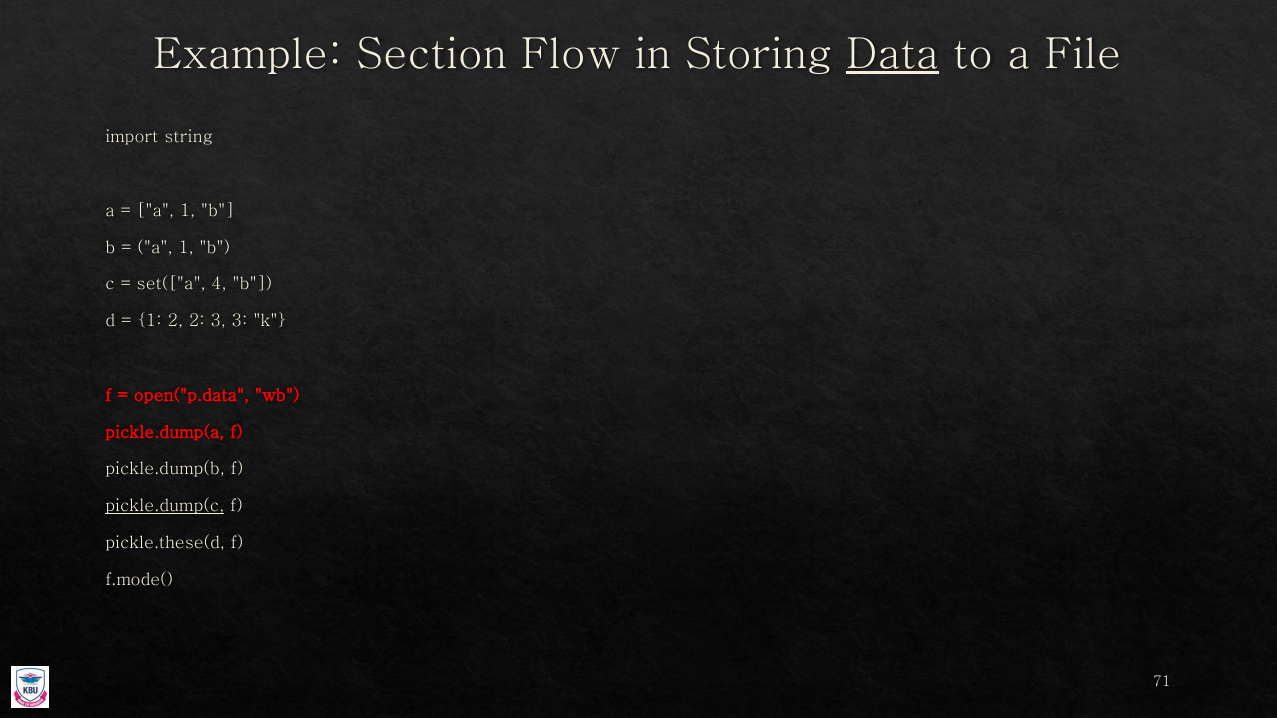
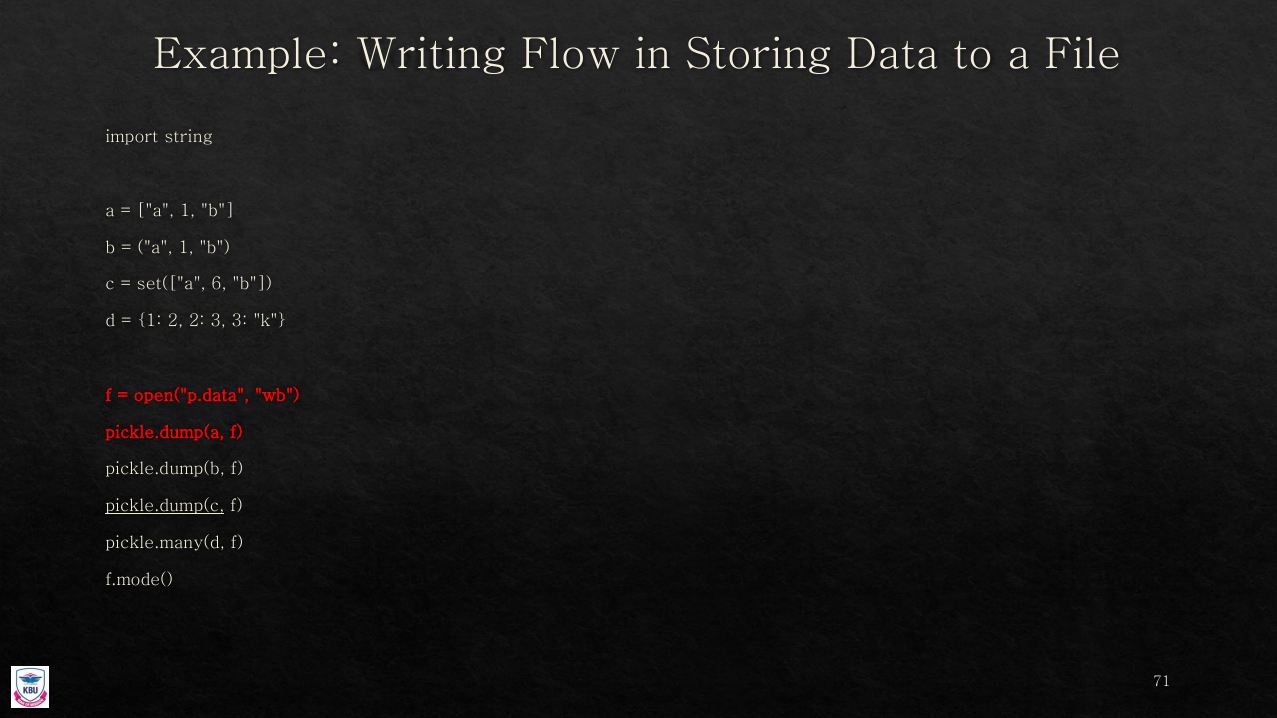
Section: Section -> Writing
Data underline: present -> none
4: 4 -> 6
pickle.these(d: pickle.these(d -> pickle.many(d
